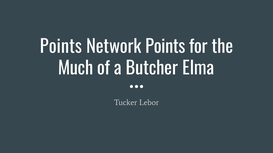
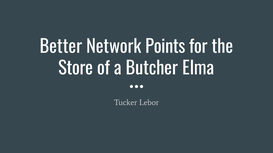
Points at (61, 47): Points -> Better
Much: Much -> Store
